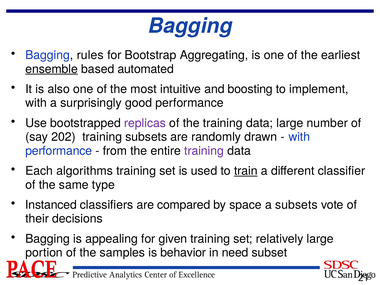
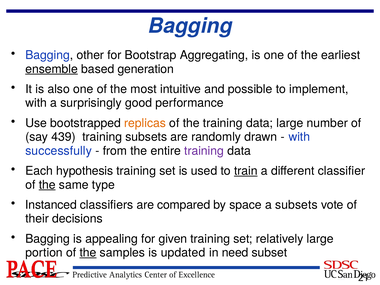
rules: rules -> other
automated: automated -> generation
boosting: boosting -> possible
replicas colour: purple -> orange
202: 202 -> 439
performance at (59, 151): performance -> successfully
algorithms: algorithms -> hypothesis
the at (47, 185) underline: none -> present
the at (88, 253) underline: none -> present
behavior: behavior -> updated
